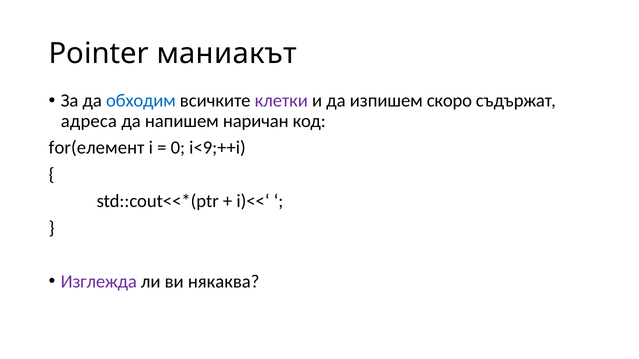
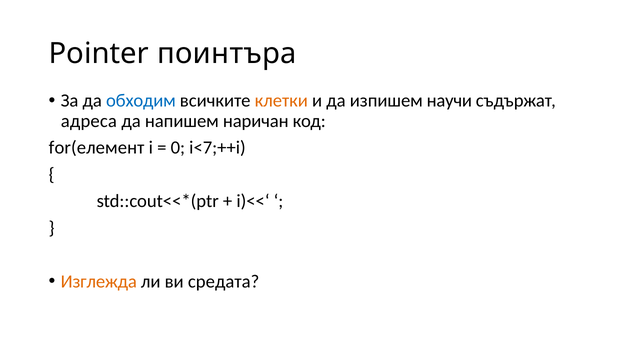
маниакът: маниакът -> поинтъра
клетки colour: purple -> orange
скоро: скоро -> научи
i<9;++i: i<9;++i -> i<7;++i
Изглежда colour: purple -> orange
някаква: някаква -> средата
